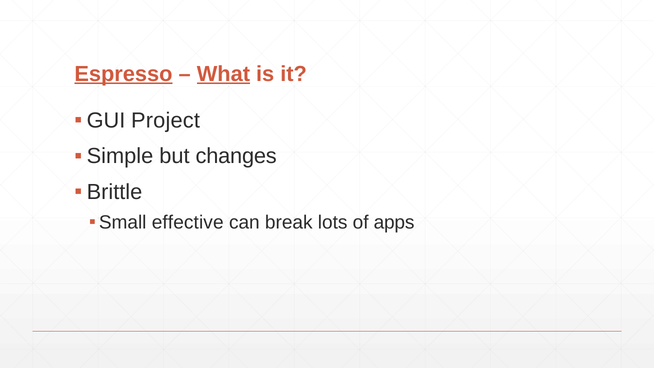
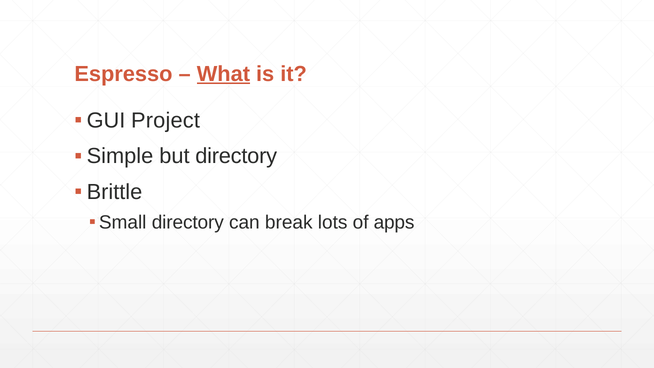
Espresso underline: present -> none
but changes: changes -> directory
effective at (188, 222): effective -> directory
